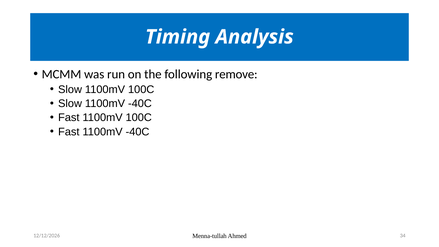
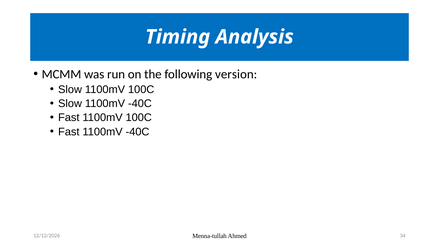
remove: remove -> version
